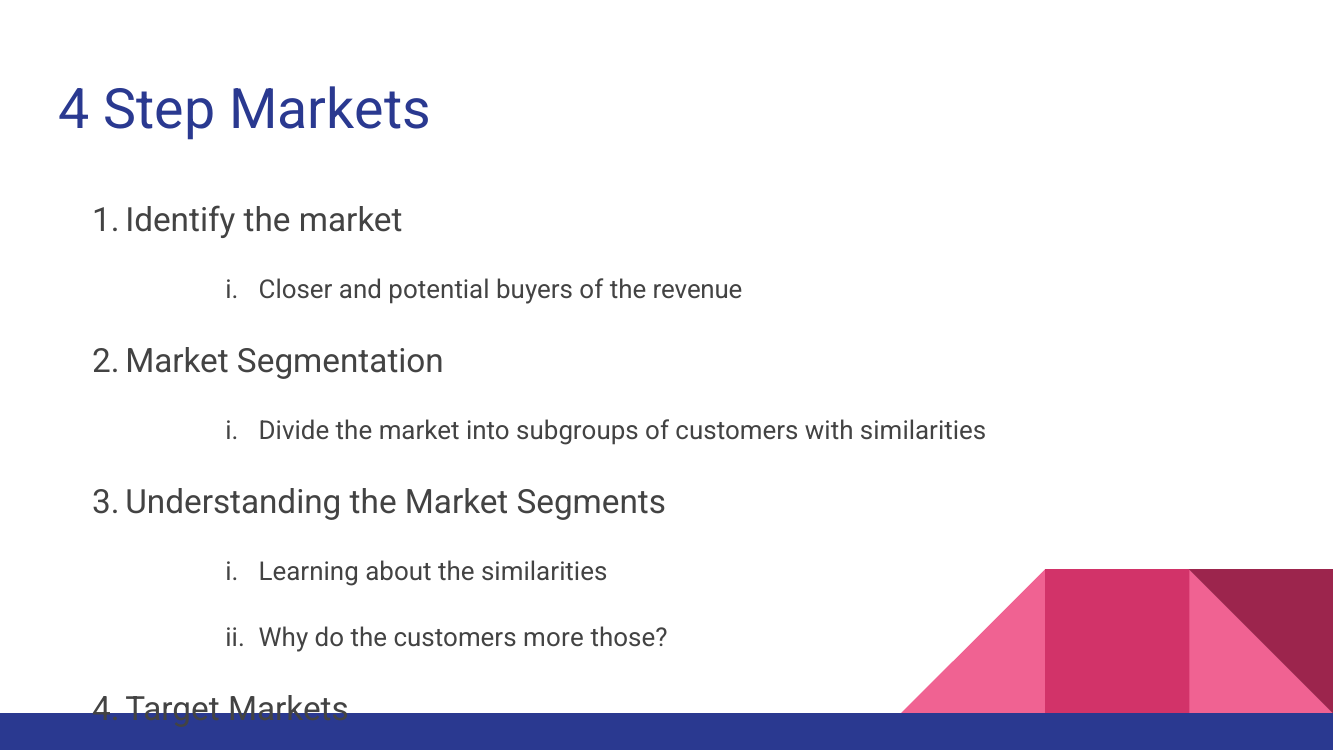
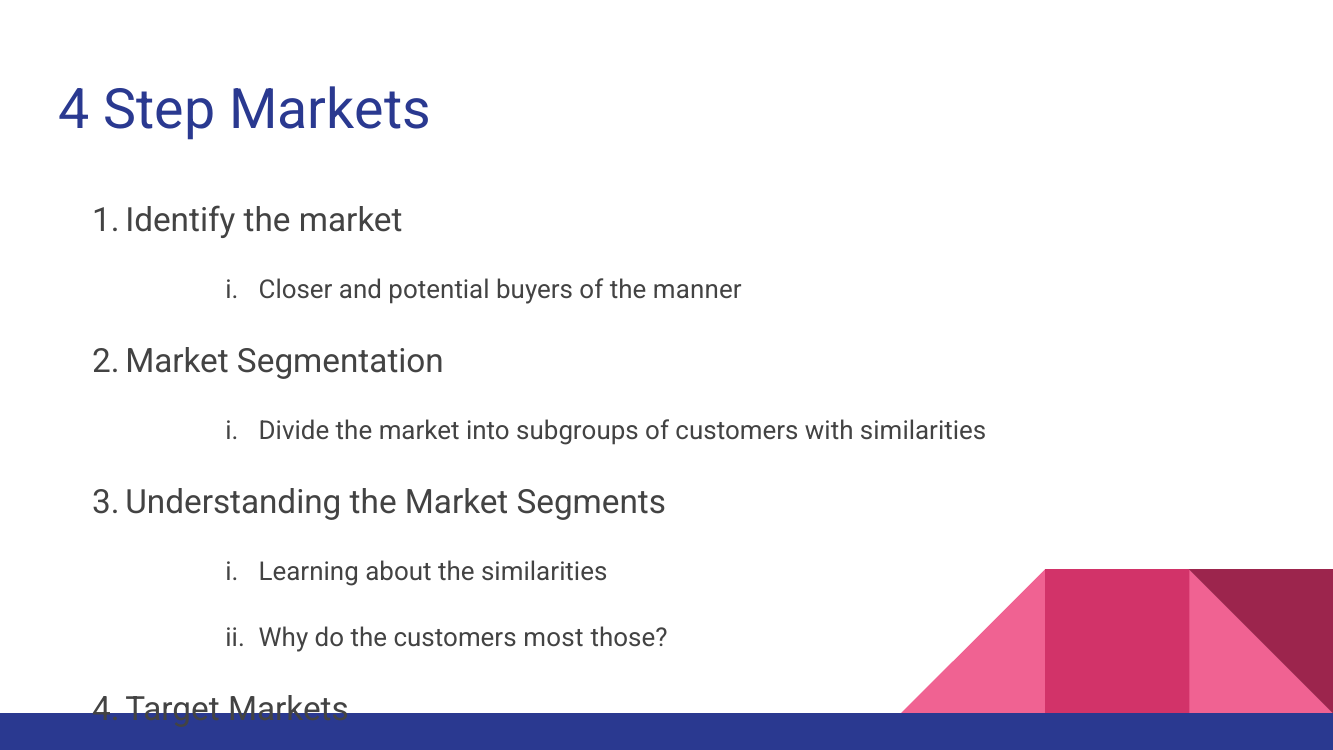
revenue: revenue -> manner
more: more -> most
